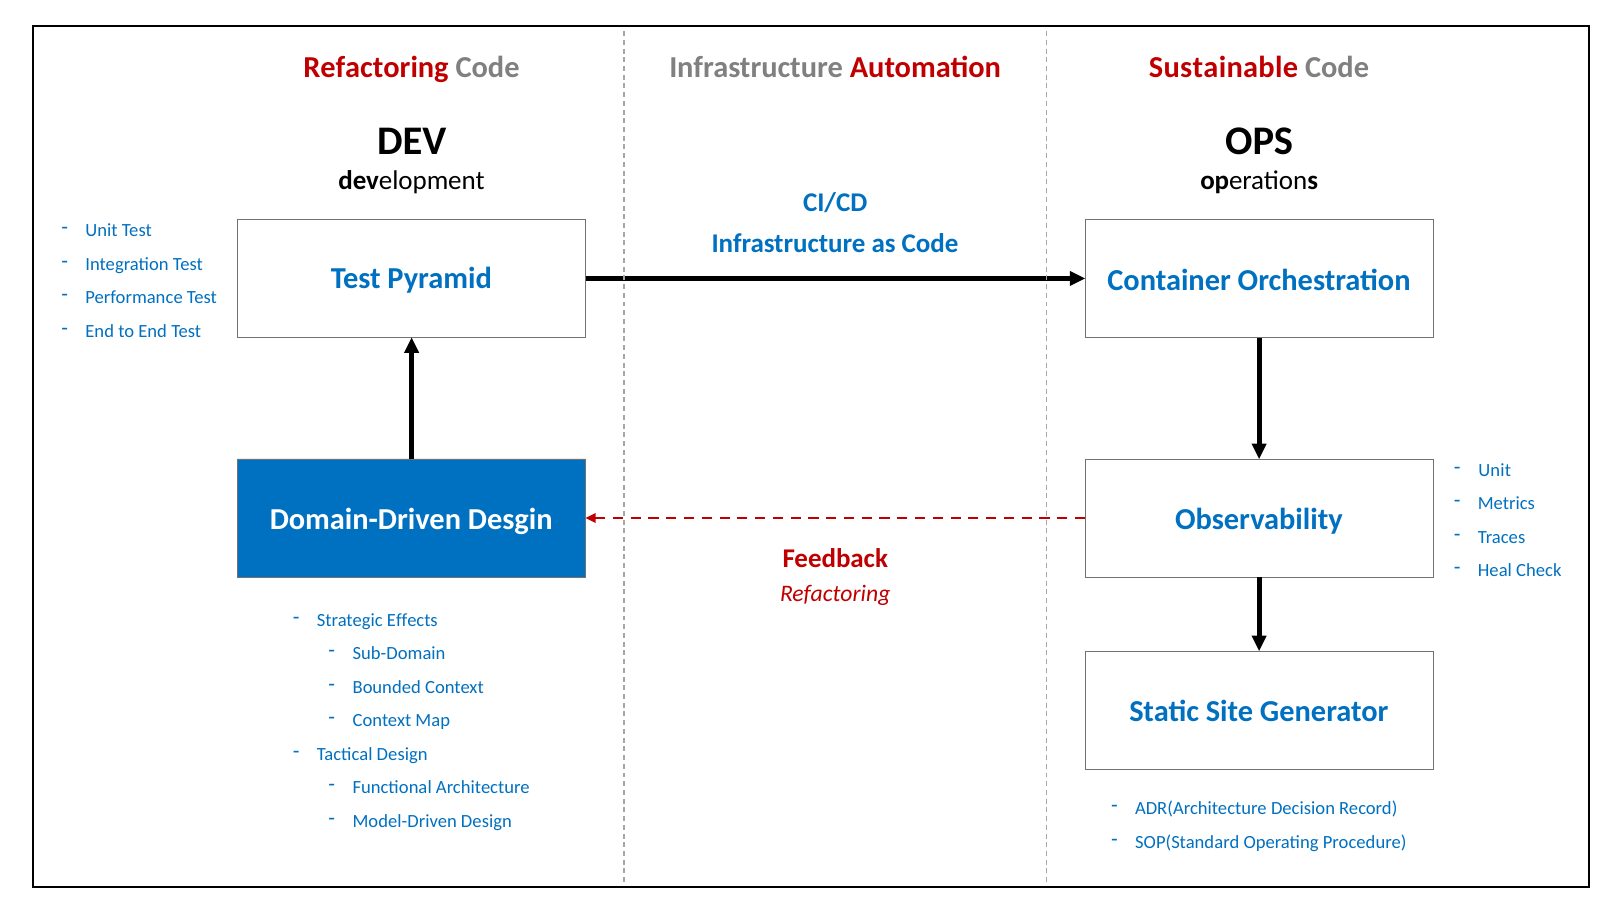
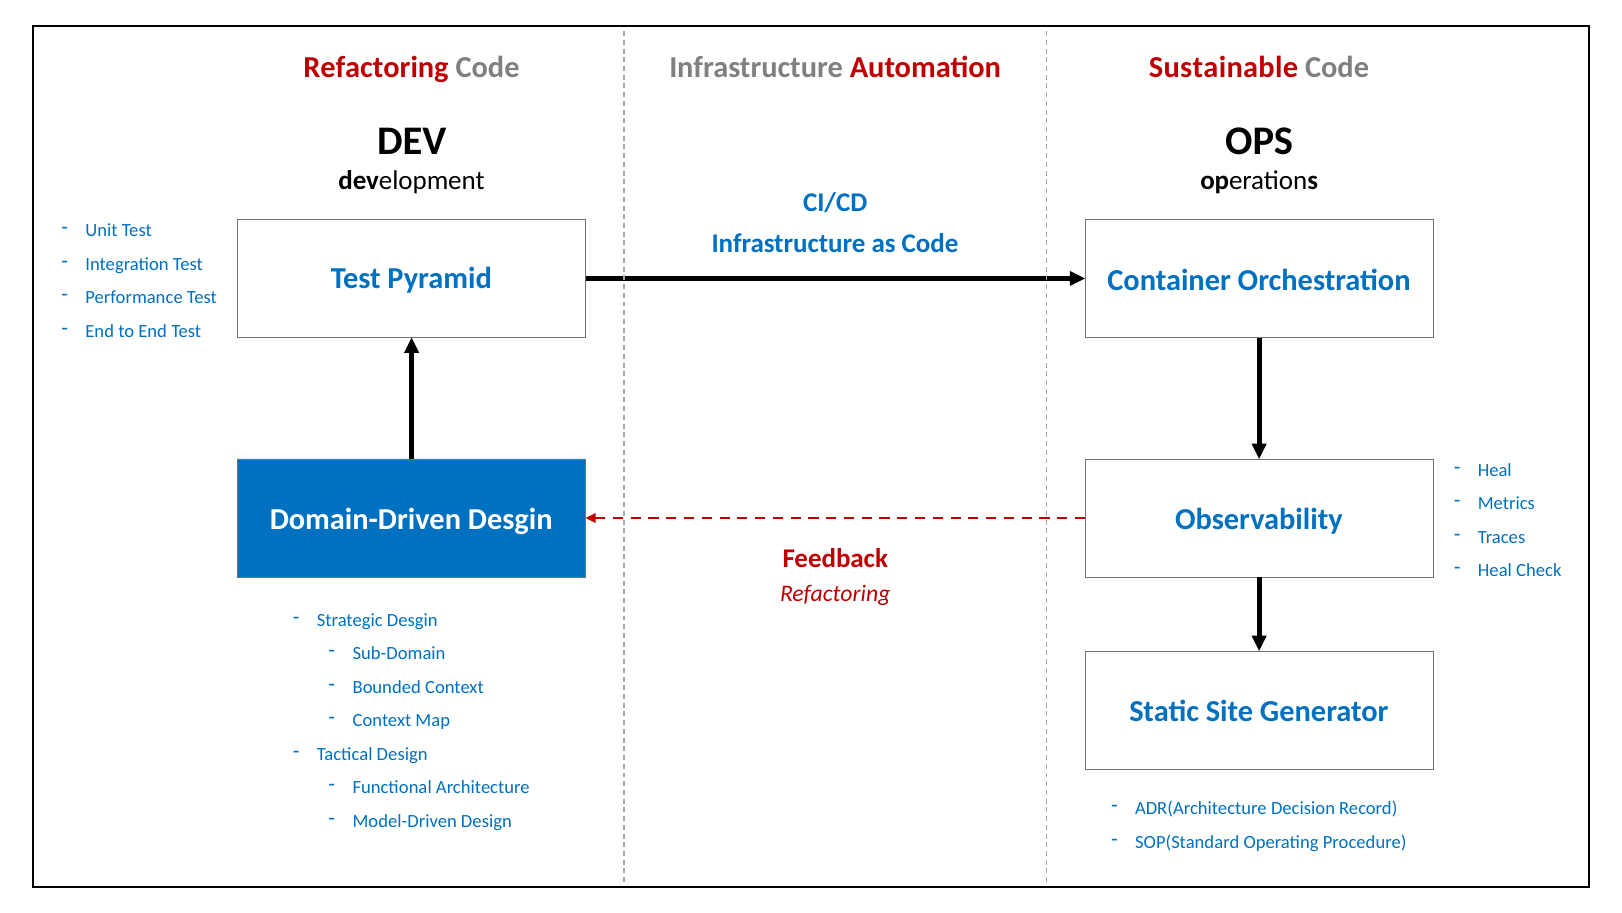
Unit at (1495, 470): Unit -> Heal
Strategic Effects: Effects -> Desgin
